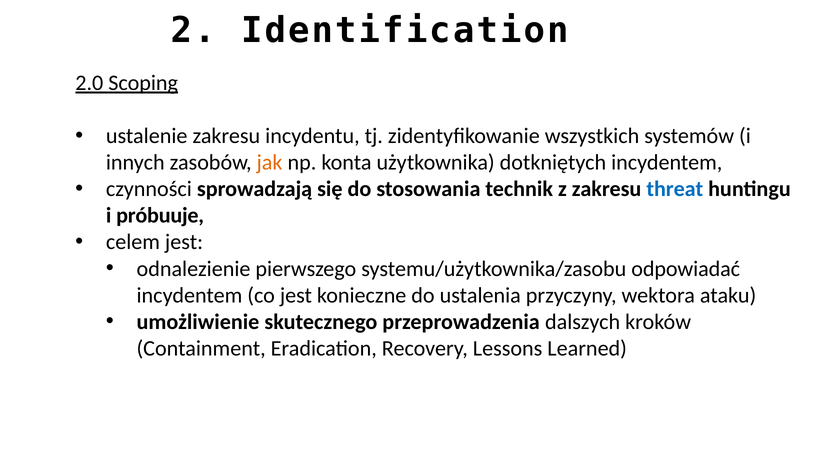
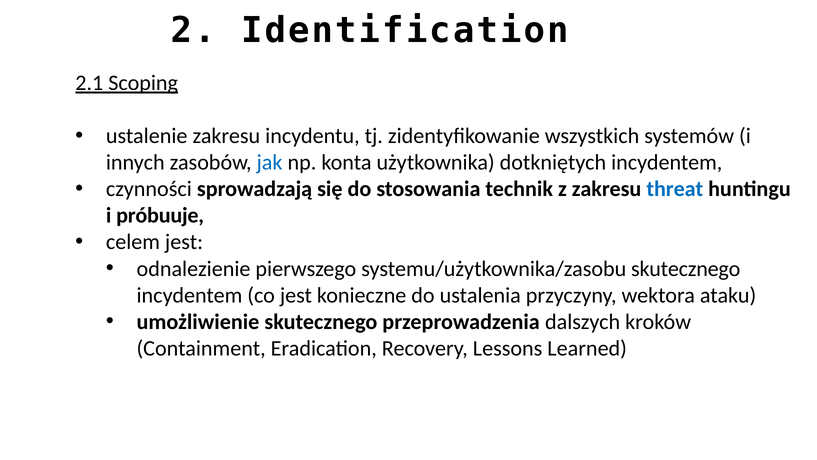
2.0: 2.0 -> 2.1
jak colour: orange -> blue
systemu/użytkownika/zasobu odpowiadać: odpowiadać -> skutecznego
